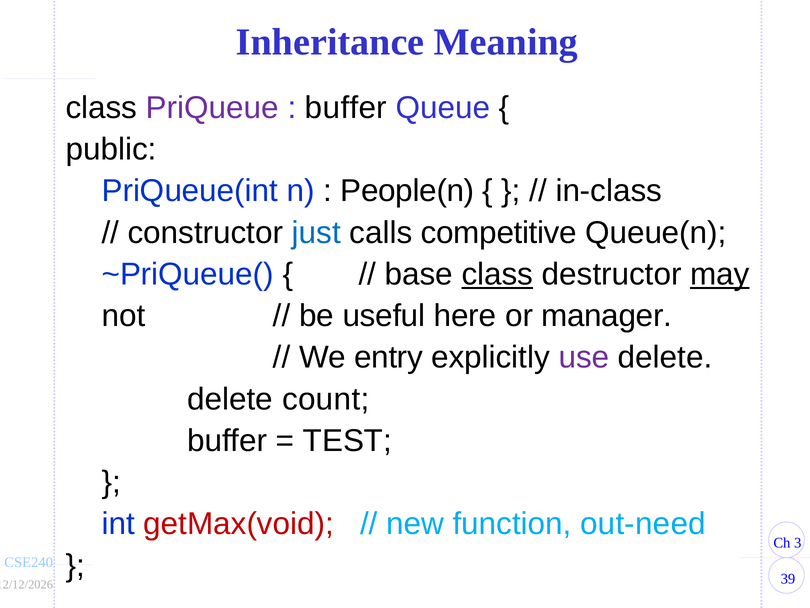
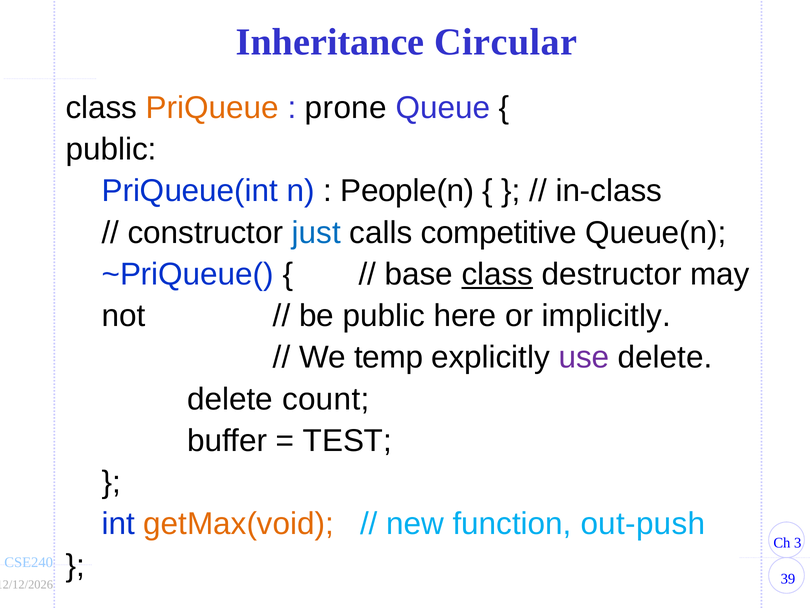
Meaning: Meaning -> Circular
PriQueue colour: purple -> orange
buffer at (346, 108): buffer -> prone
may underline: present -> none
be useful: useful -> public
manager: manager -> implicitly
entry: entry -> temp
getMax(void colour: red -> orange
out-need: out-need -> out-push
